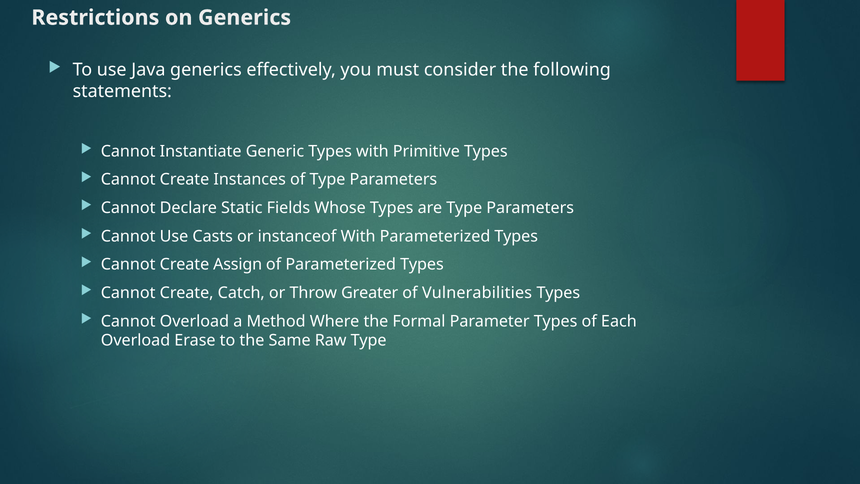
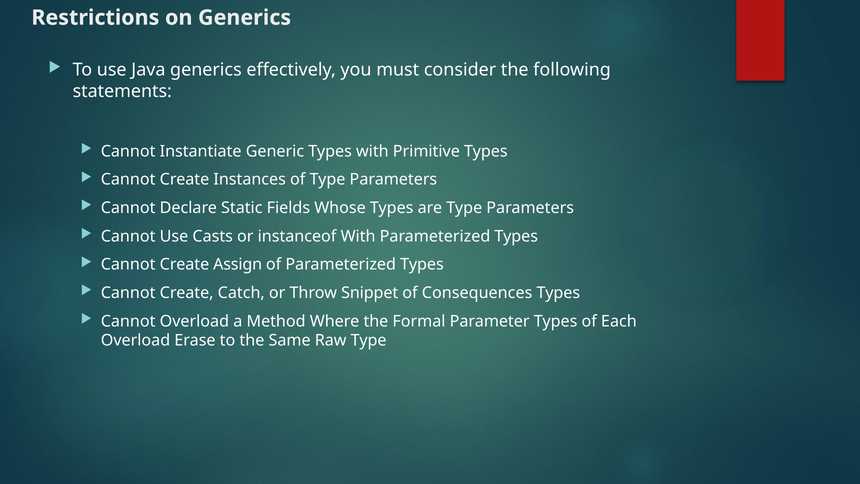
Greater: Greater -> Snippet
Vulnerabilities: Vulnerabilities -> Consequences
